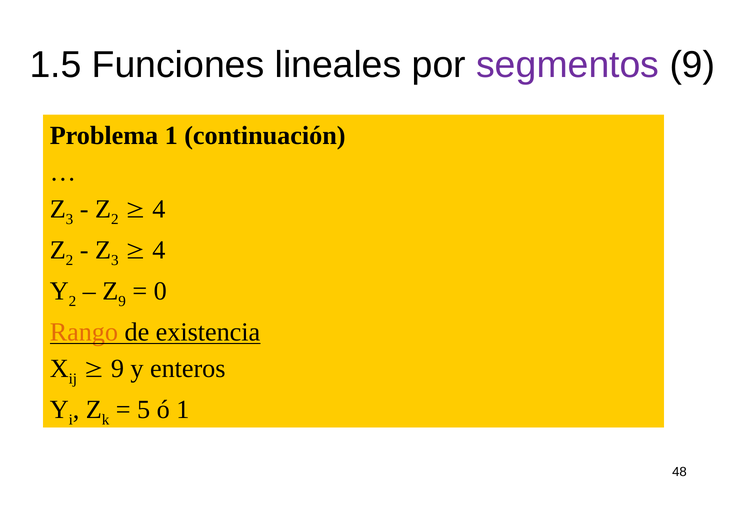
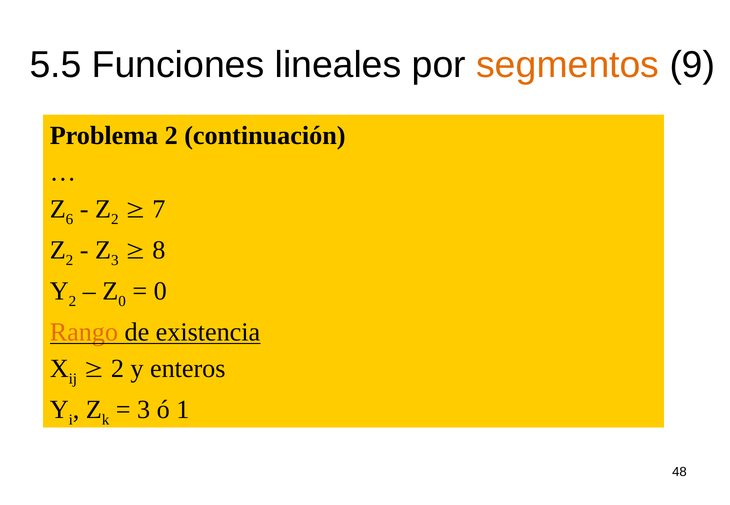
1.5: 1.5 -> 5.5
segmentos colour: purple -> orange
Problema 1: 1 -> 2
3 at (70, 219): 3 -> 6
4 at (159, 209): 4 -> 7
4 at (159, 250): 4 -> 8
9 at (122, 301): 9 -> 0
9 at (117, 369): 9 -> 2
5 at (144, 410): 5 -> 3
